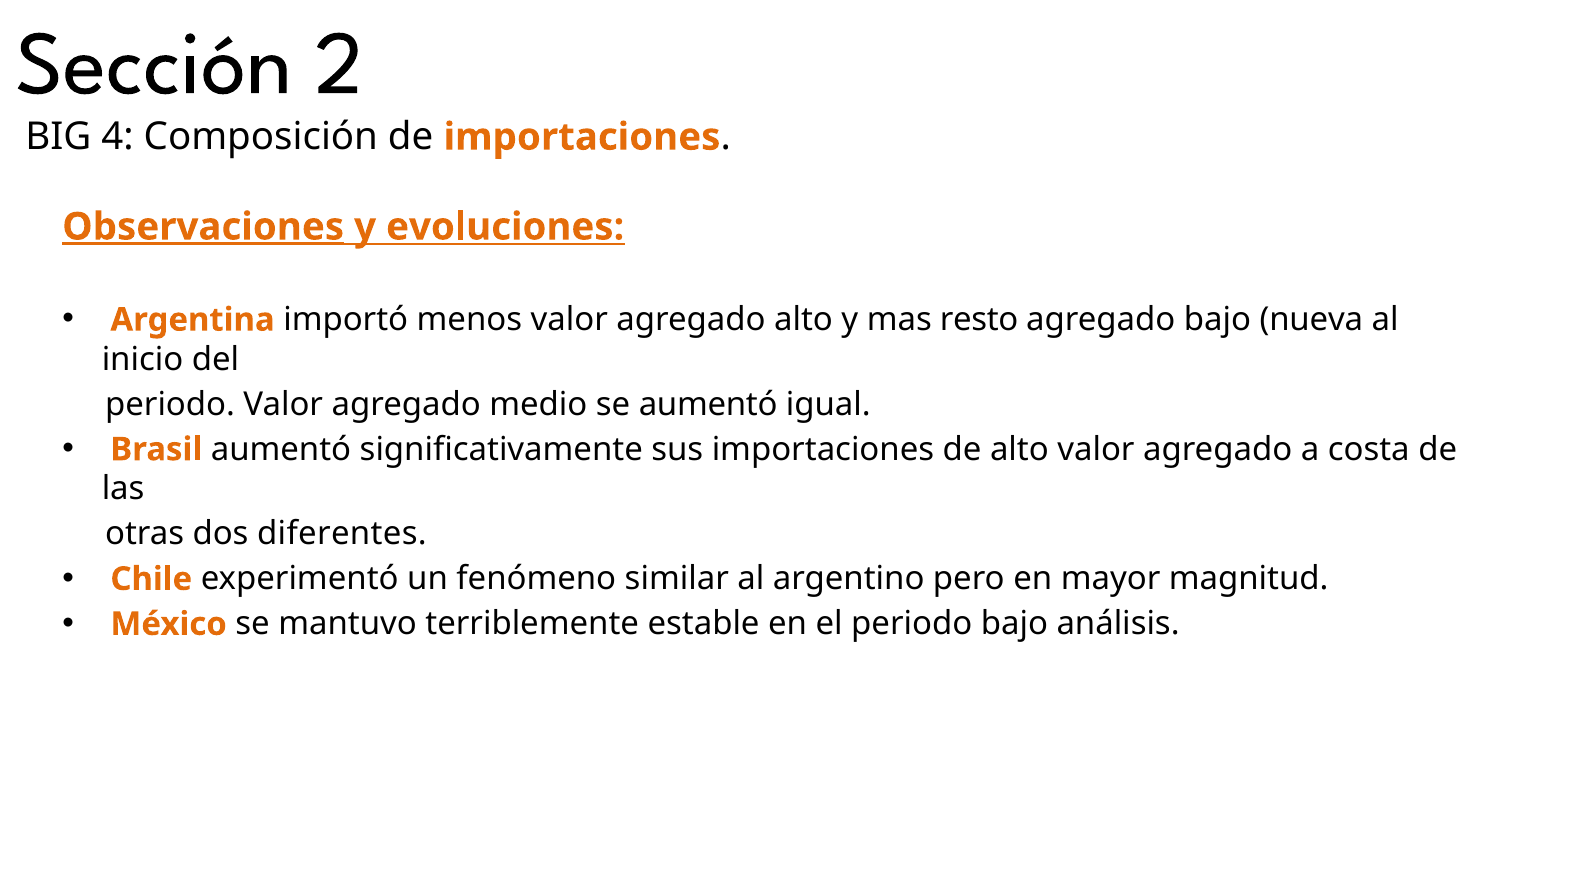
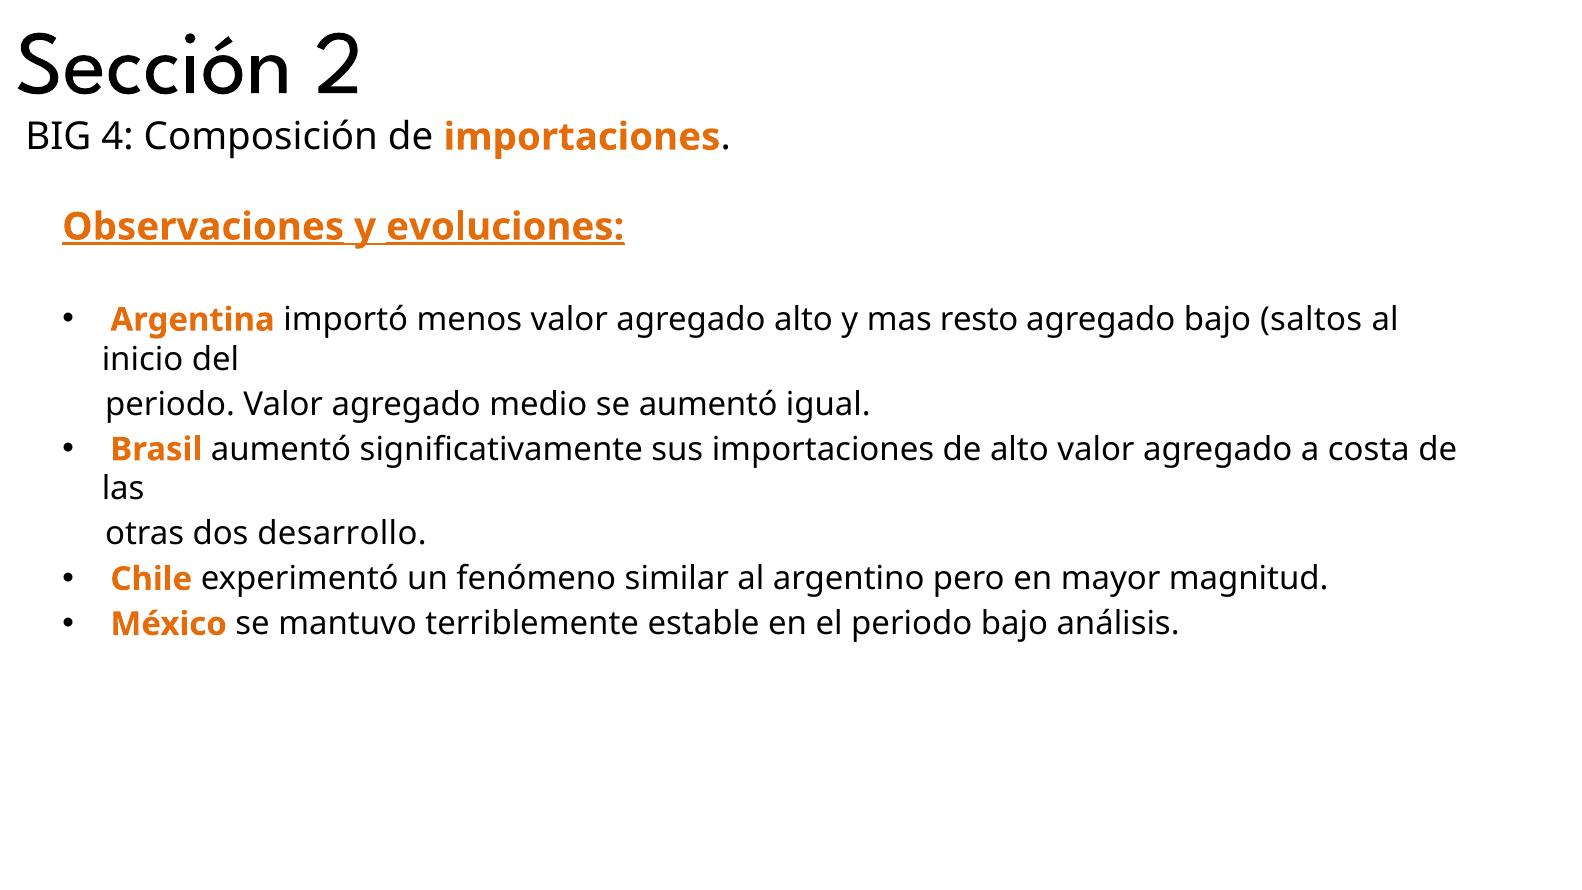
evoluciones underline: none -> present
nueva: nueva -> saltos
diferentes: diferentes -> desarrollo
